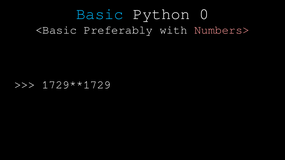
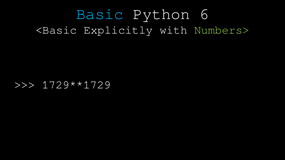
0: 0 -> 6
Preferably: Preferably -> Explicitly
Numbers> colour: pink -> light green
